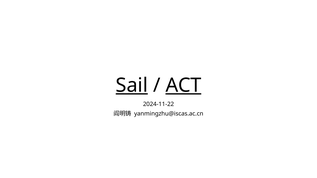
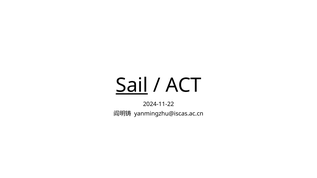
ACT underline: present -> none
